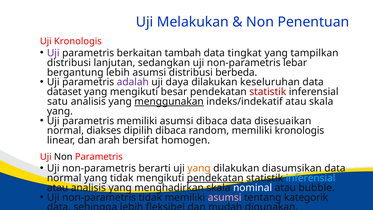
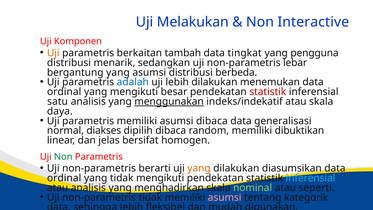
Penentuan: Penentuan -> Interactive
Uji Kronologis: Kronologis -> Komponen
Uji at (53, 53) colour: purple -> orange
tampilkan: tampilkan -> pengguna
lanjutan: lanjutan -> menarik
bergantung lebih: lebih -> yang
adalah colour: purple -> blue
uji daya: daya -> lebih
keseluruhan: keseluruhan -> menemukan
dataset at (64, 92): dataset -> ordinal
yang at (60, 111): yang -> daya
disesuaikan: disesuaikan -> generalisasi
memiliki kronologis: kronologis -> dibuktikan
arah: arah -> jelas
Non at (63, 157) colour: black -> green
normal at (64, 178): normal -> ordinal
pendekatan at (215, 178) underline: present -> none
nominal colour: white -> light green
bubble: bubble -> seperti
